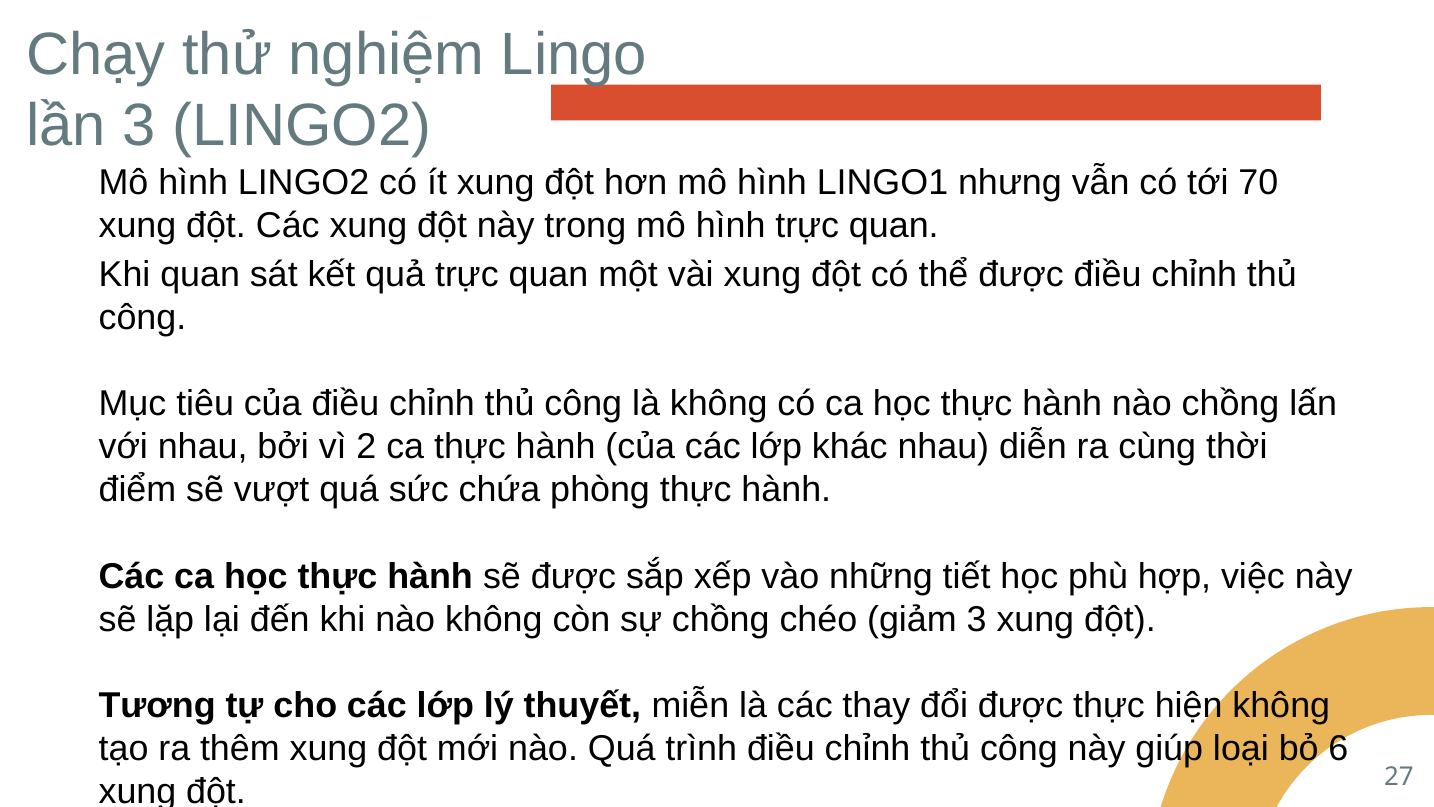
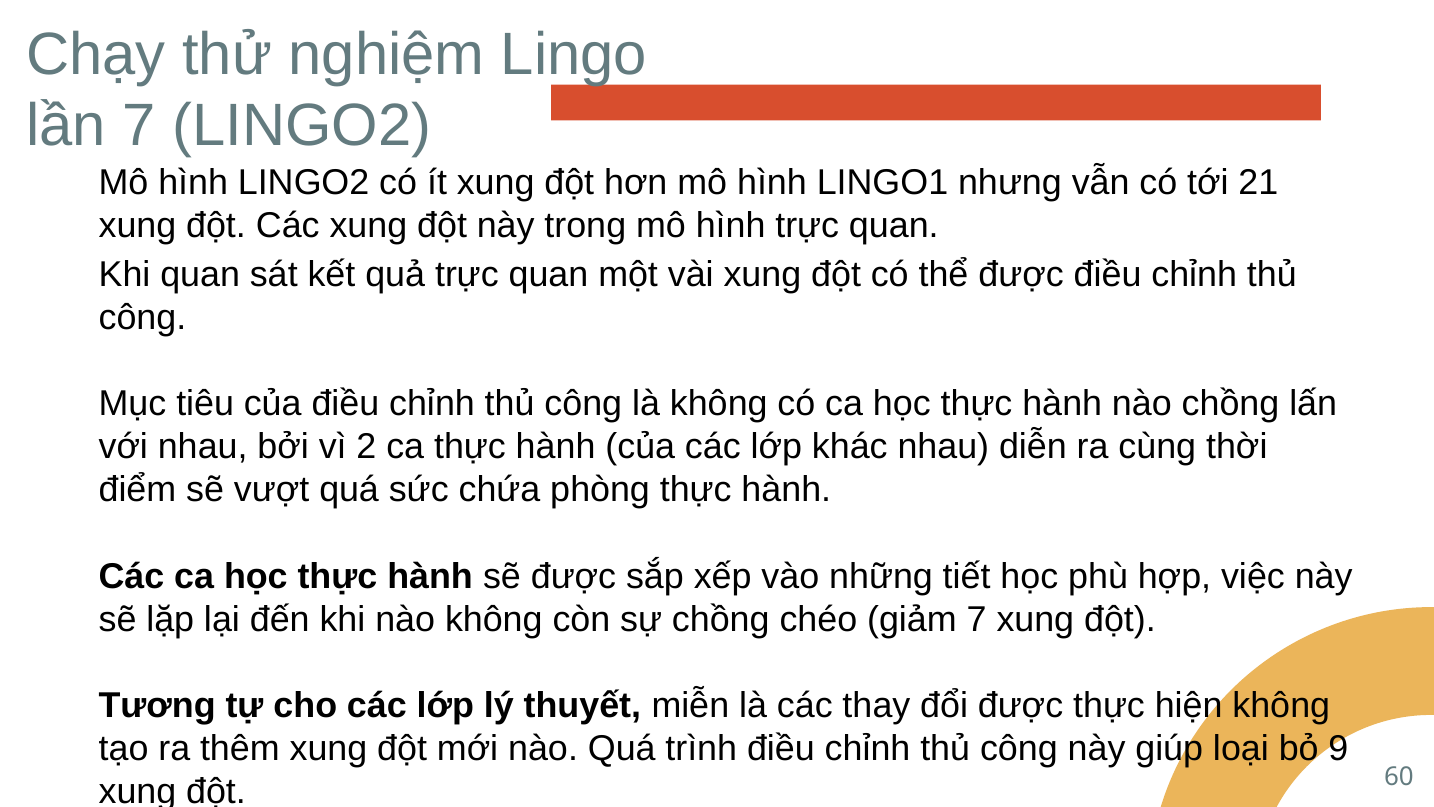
lần 3: 3 -> 7
70: 70 -> 21
giảm 3: 3 -> 7
6: 6 -> 9
27: 27 -> 60
